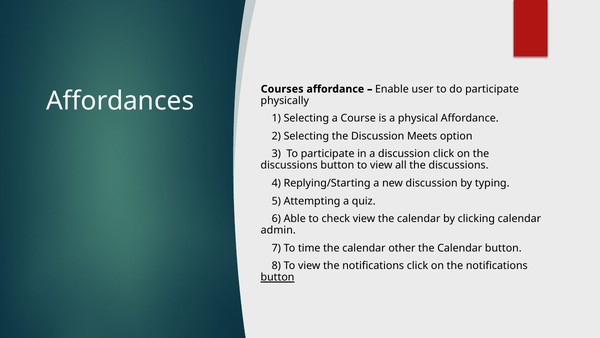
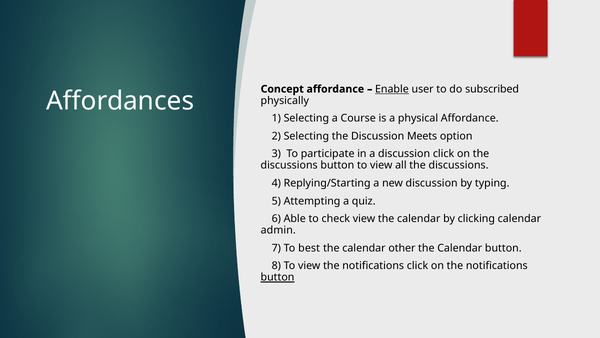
Courses: Courses -> Concept
Enable underline: none -> present
do participate: participate -> subscribed
time: time -> best
